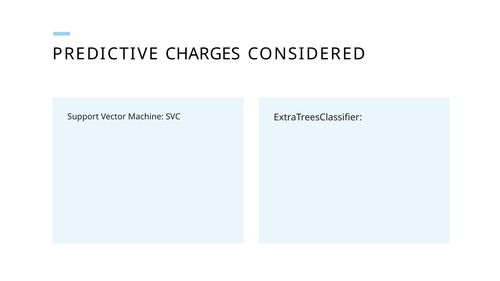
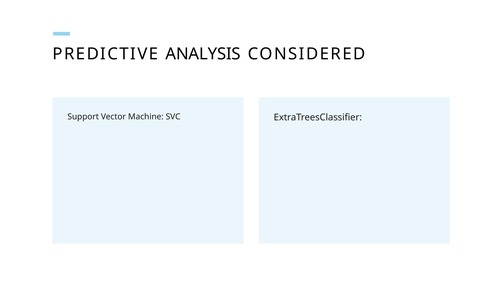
CHARGES: CHARGES -> ANALYSIS
